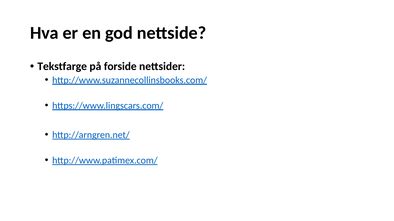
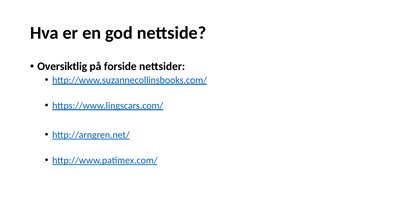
Tekstfarge: Tekstfarge -> Oversiktlig
